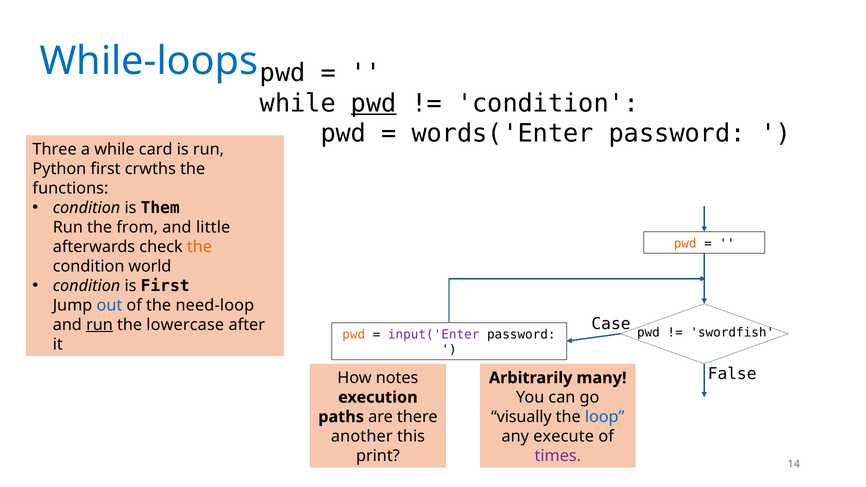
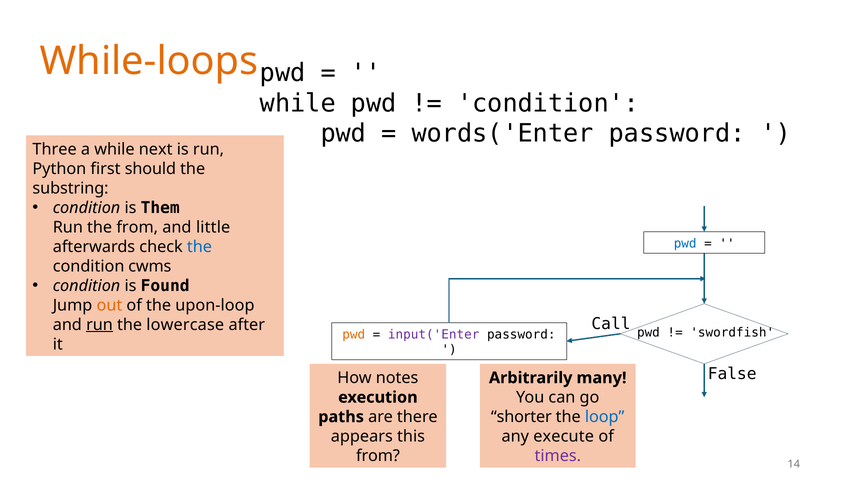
While-loops colour: blue -> orange
pwd at (374, 103) underline: present -> none
card: card -> next
crwths: crwths -> should
functions: functions -> substring
pwd at (685, 243) colour: orange -> blue
the at (199, 247) colour: orange -> blue
world: world -> cwms
is First: First -> Found
out colour: blue -> orange
need-loop: need-loop -> upon-loop
Case: Case -> Call
visually: visually -> shorter
another: another -> appears
print at (378, 456): print -> from
